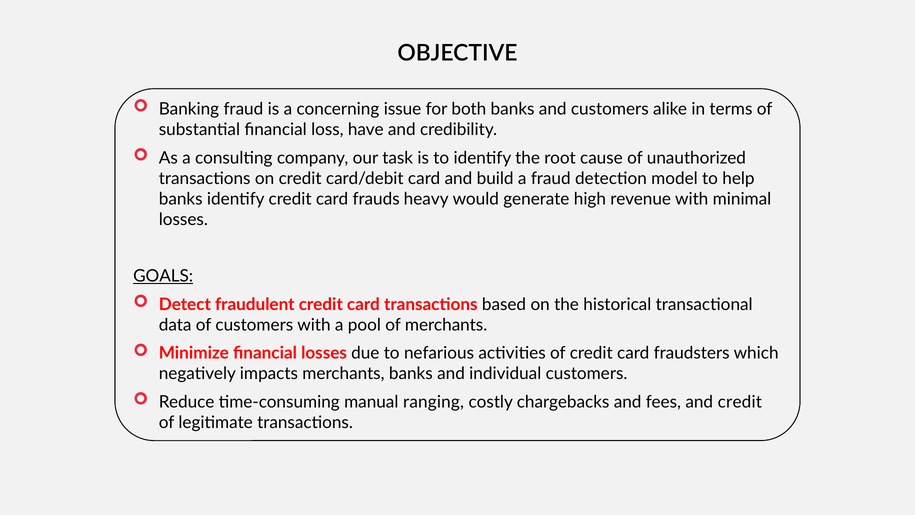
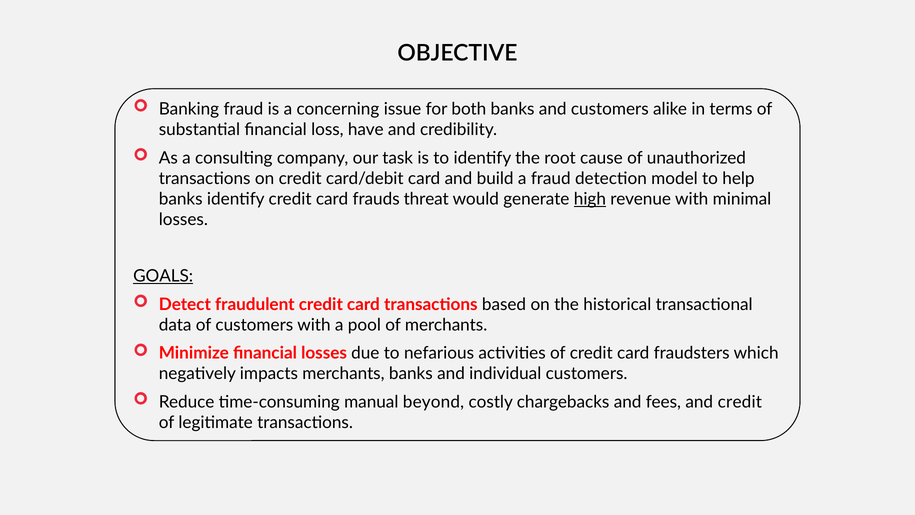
heavy: heavy -> threat
high underline: none -> present
ranging: ranging -> beyond
